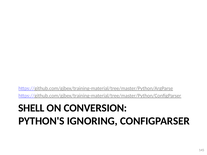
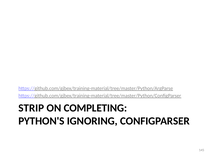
SHELL: SHELL -> STRIP
CONVERSION: CONVERSION -> COMPLETING
